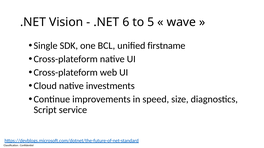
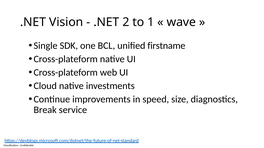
6: 6 -> 2
5: 5 -> 1
Script: Script -> Break
